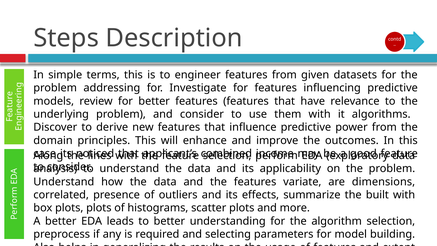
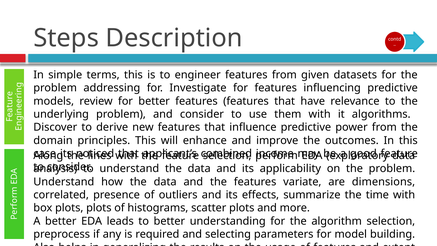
built: built -> time
